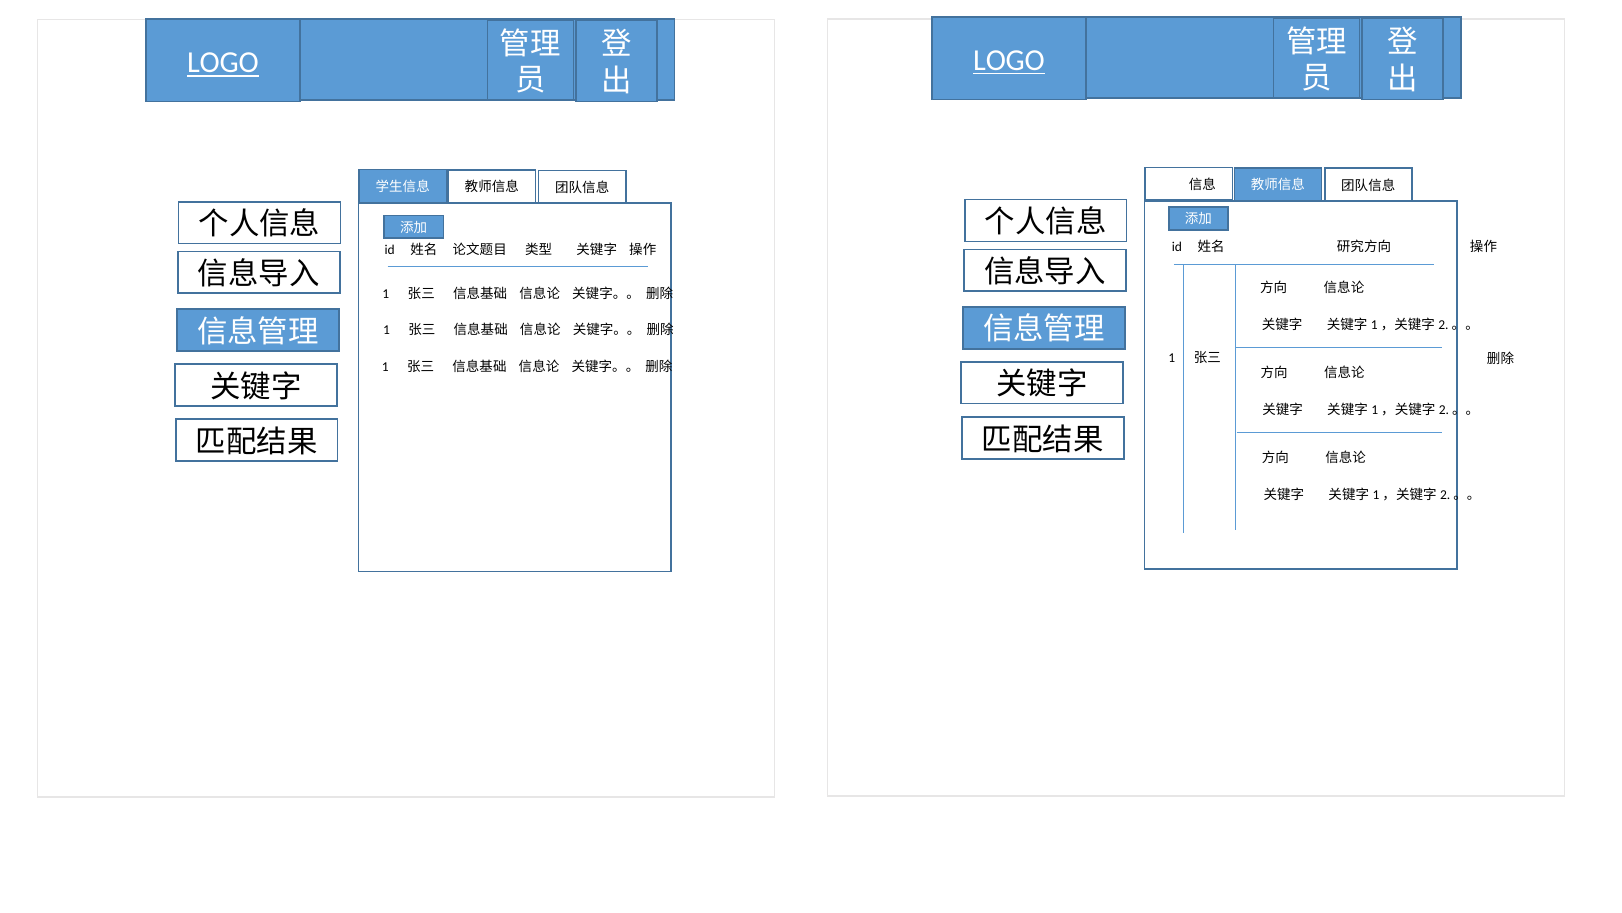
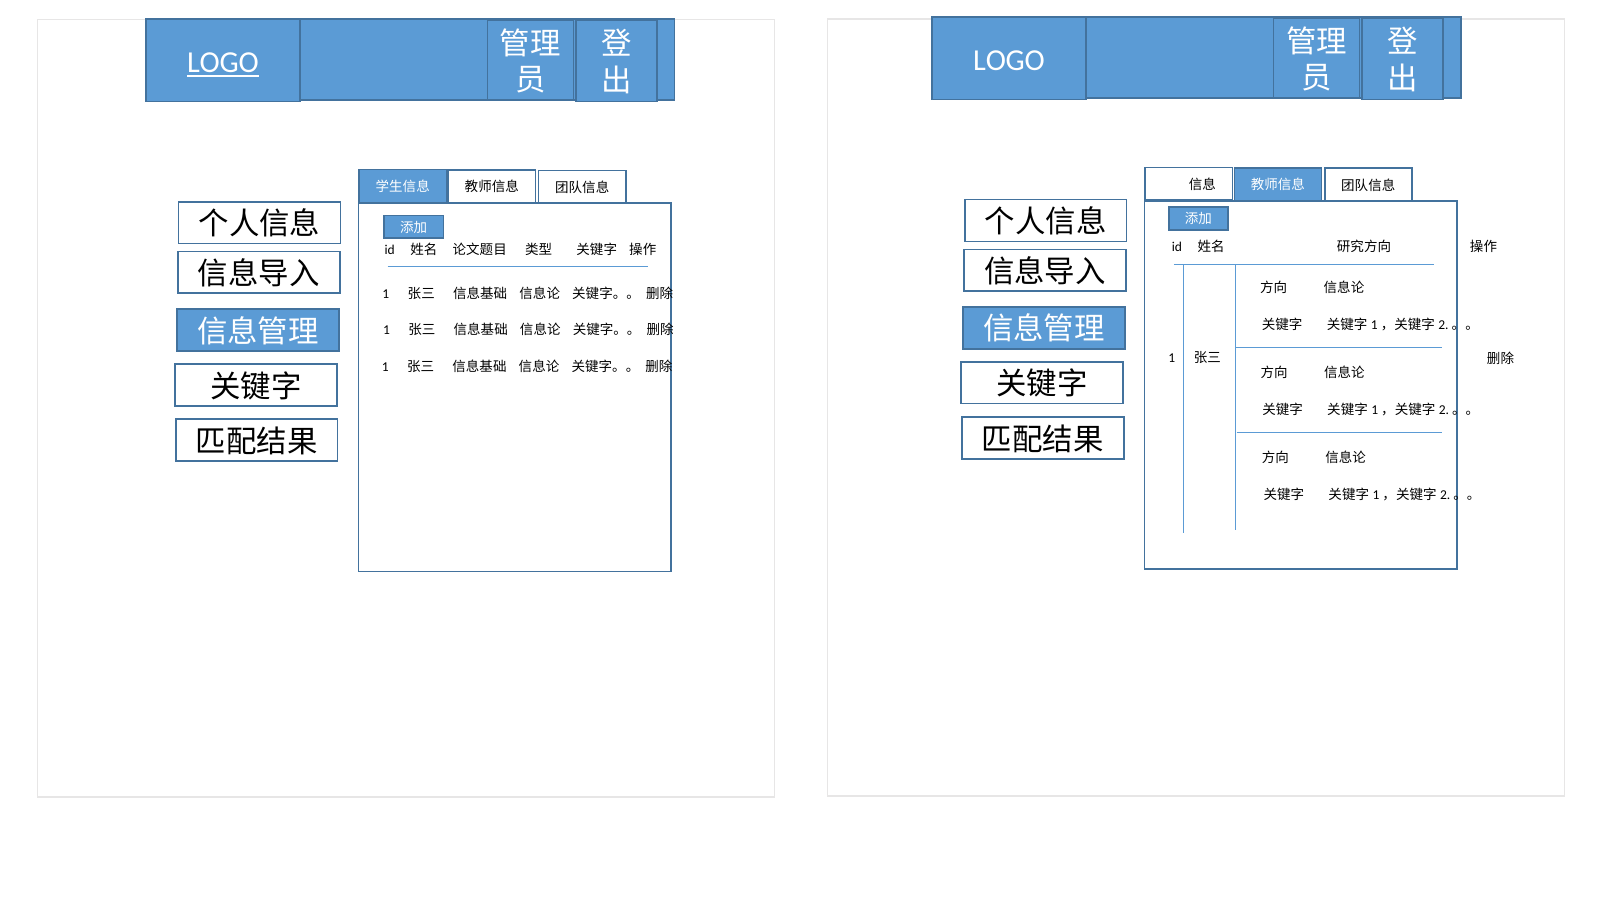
LOGO at (1009, 60) underline: present -> none
